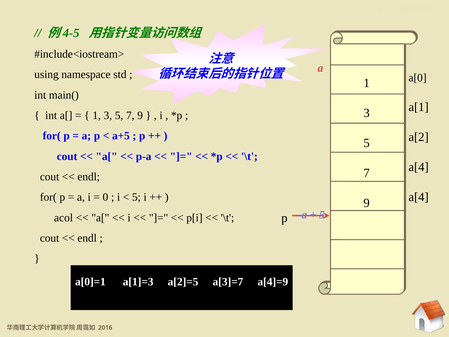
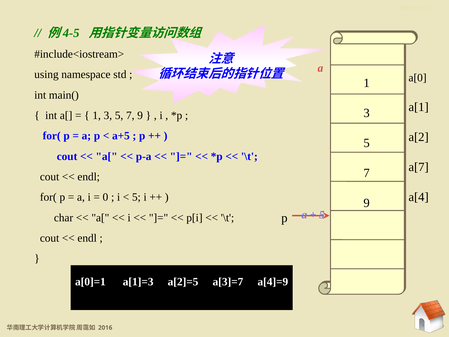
a[4 at (419, 167): a[4 -> a[7
acol: acol -> char
